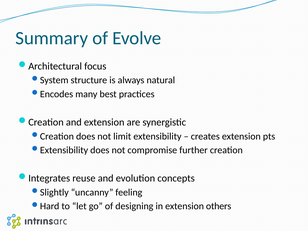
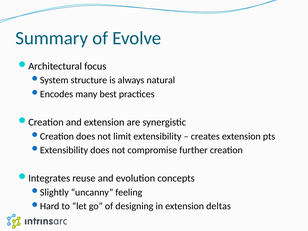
others: others -> deltas
